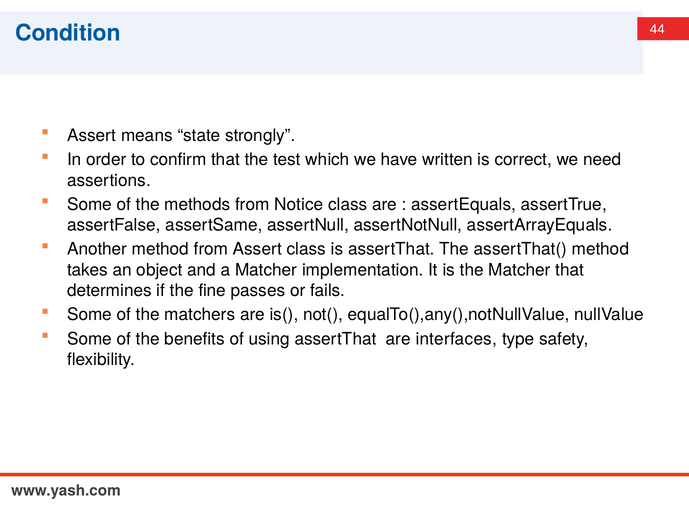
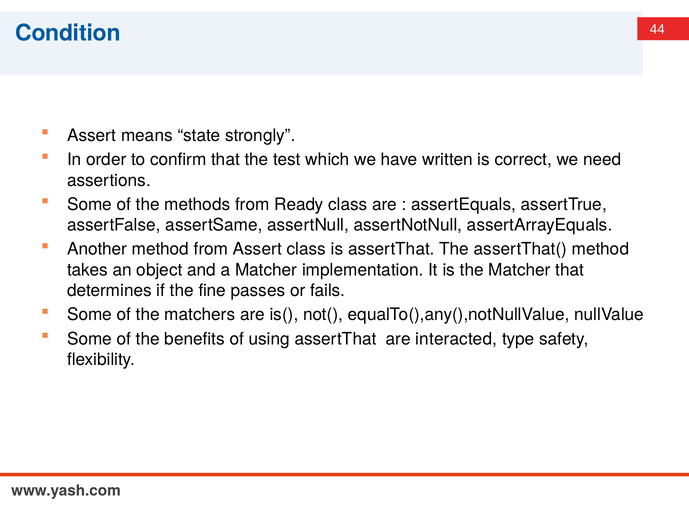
Notice: Notice -> Ready
interfaces: interfaces -> interacted
